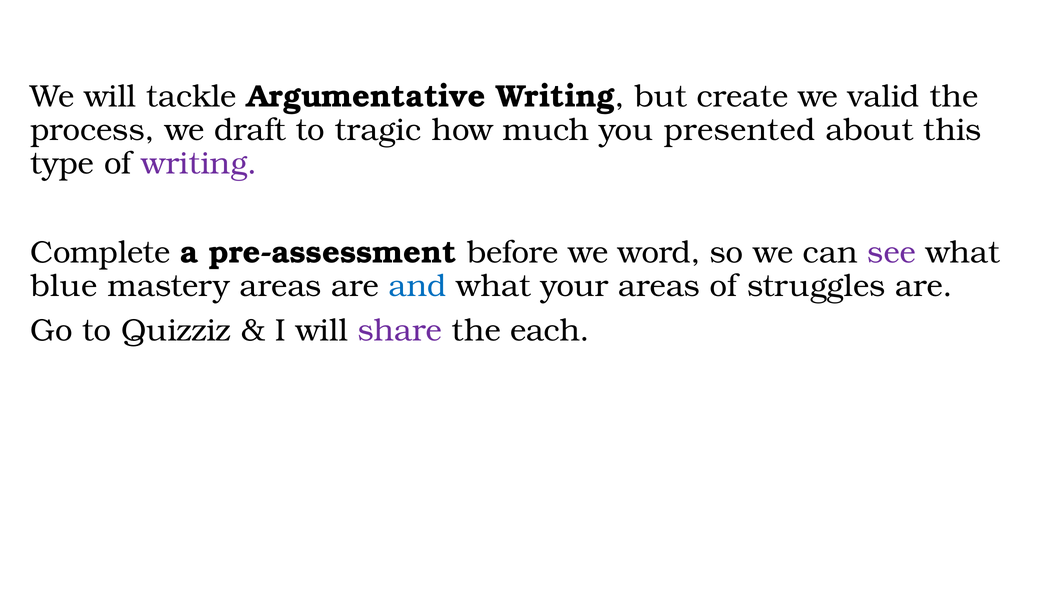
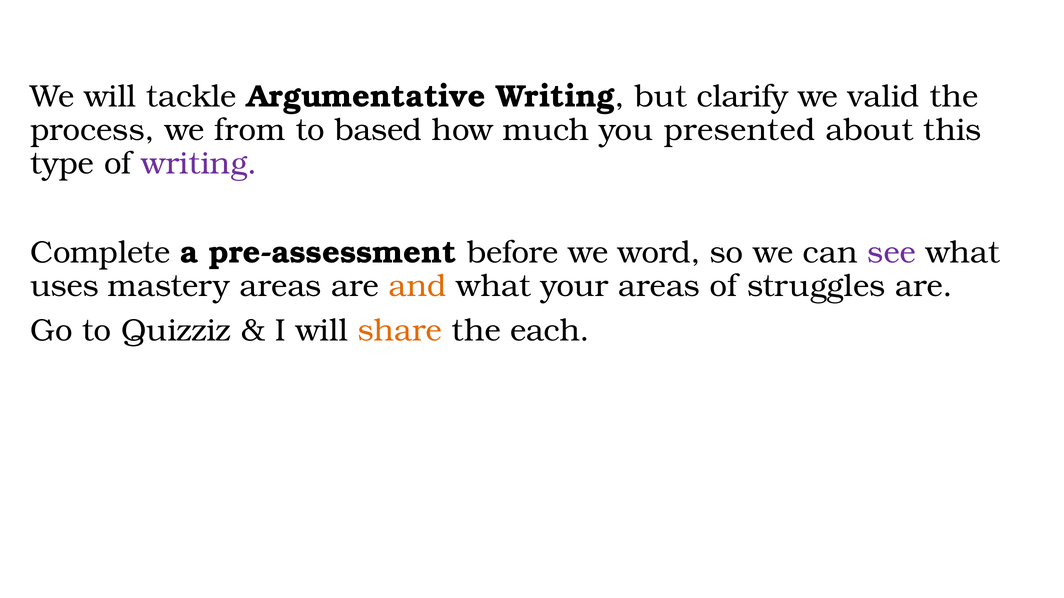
create: create -> clarify
draft: draft -> from
tragic: tragic -> based
blue: blue -> uses
and colour: blue -> orange
share colour: purple -> orange
